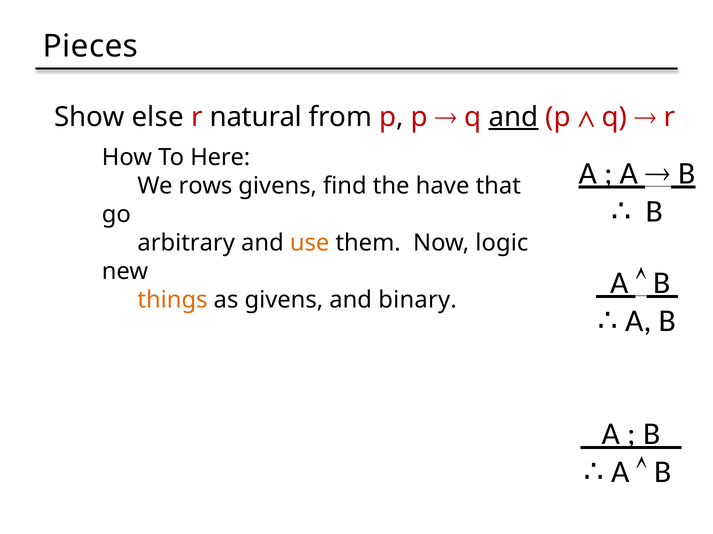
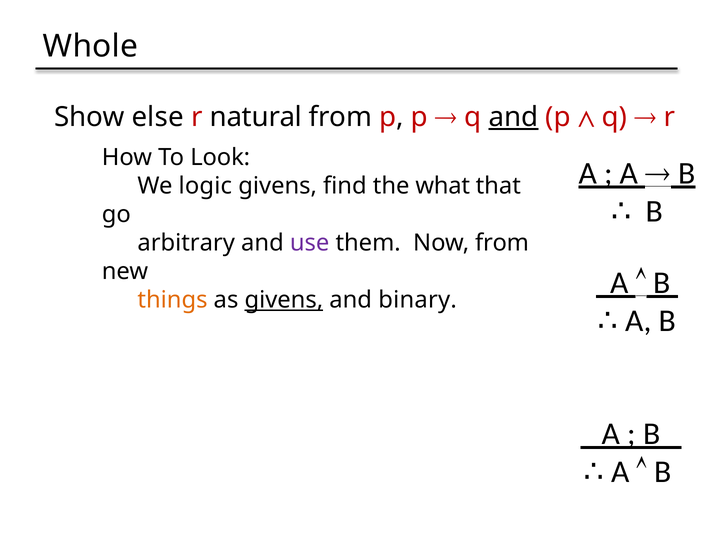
Pieces: Pieces -> Whole
Here: Here -> Look
rows: rows -> logic
have: have -> what
use colour: orange -> purple
Now logic: logic -> from
givens at (284, 300) underline: none -> present
